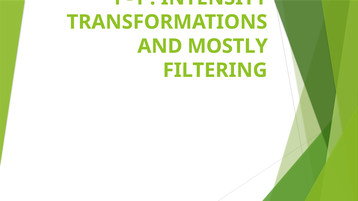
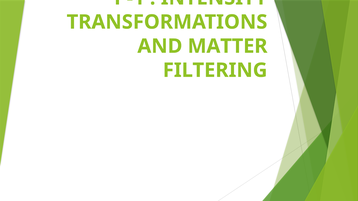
MOSTLY: MOSTLY -> MATTER
